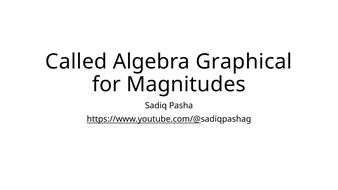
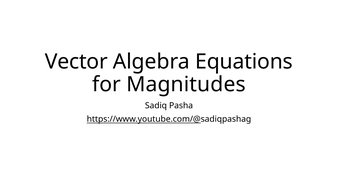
Called: Called -> Vector
Graphical: Graphical -> Equations
